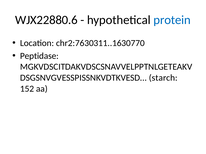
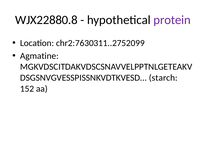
WJX22880.6: WJX22880.6 -> WJX22880.8
protein colour: blue -> purple
chr2:7630311..1630770: chr2:7630311..1630770 -> chr2:7630311..2752099
Peptidase: Peptidase -> Agmatine
